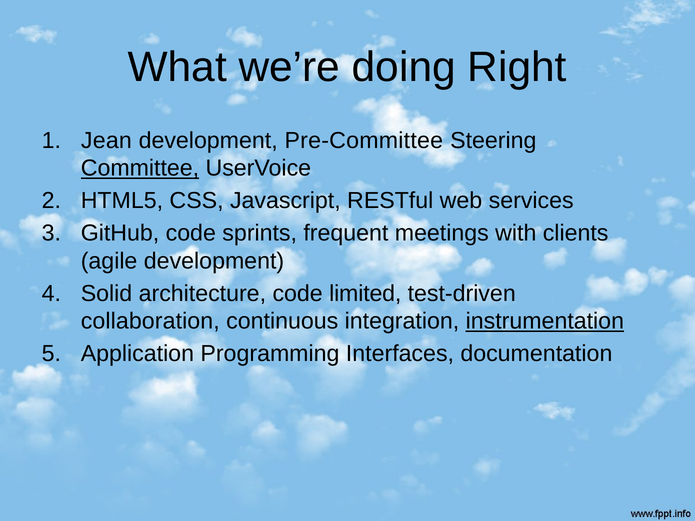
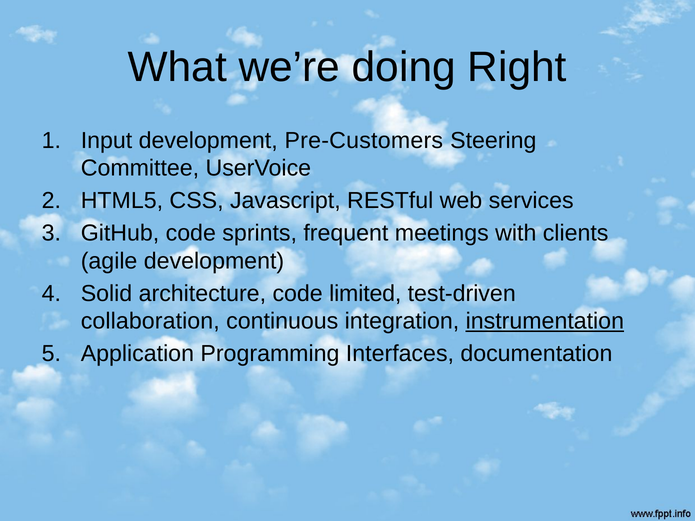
Jean: Jean -> Input
Pre-Committee: Pre-Committee -> Pre-Customers
Committee underline: present -> none
